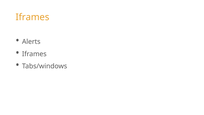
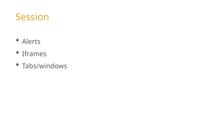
Iframes at (32, 17): Iframes -> Session
